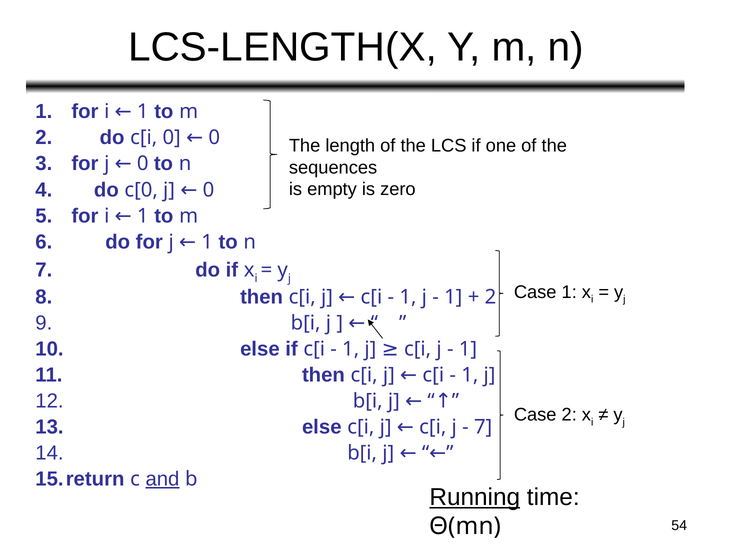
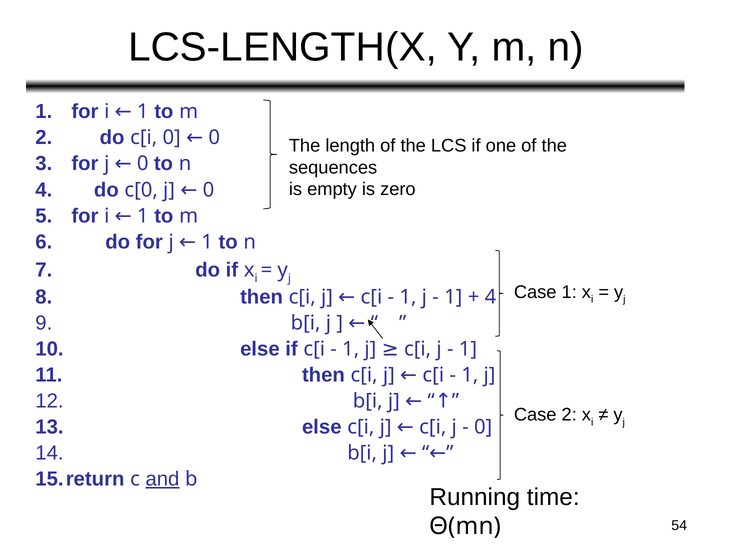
2 at (491, 297): 2 -> 4
7 at (483, 426): 7 -> 0
Running underline: present -> none
